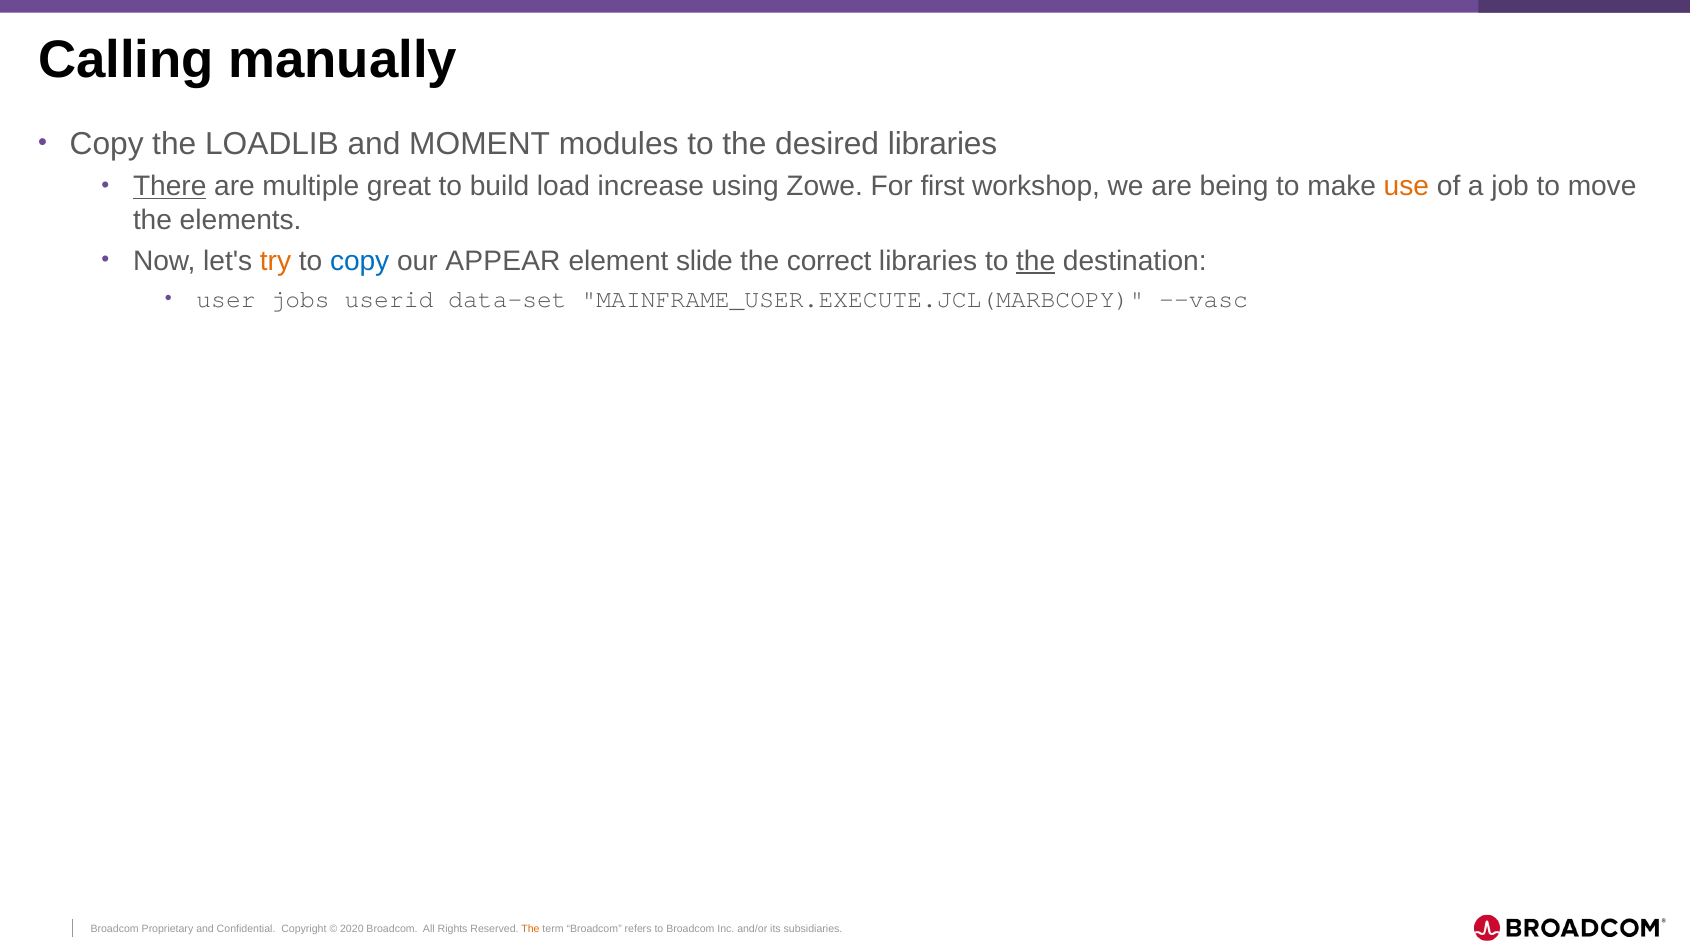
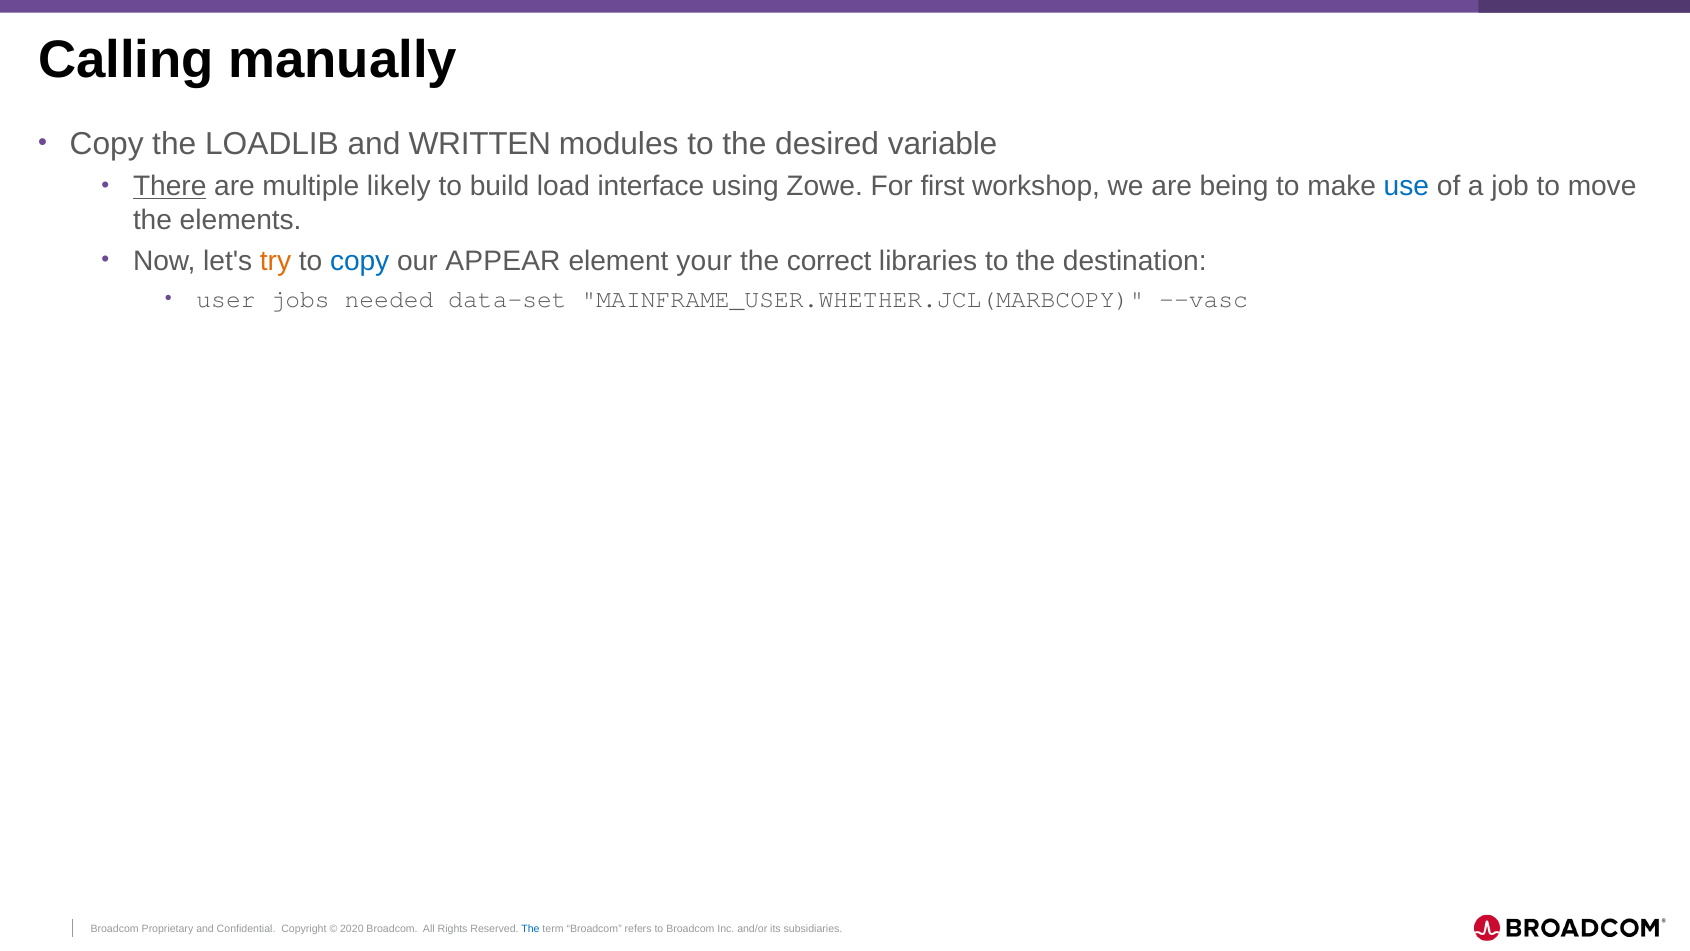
MOMENT: MOMENT -> WRITTEN
desired libraries: libraries -> variable
great: great -> likely
increase: increase -> interface
use colour: orange -> blue
slide: slide -> your
the at (1036, 261) underline: present -> none
userid: userid -> needed
MAINFRAME_USER.EXECUTE.JCL(MARBCOPY: MAINFRAME_USER.EXECUTE.JCL(MARBCOPY -> MAINFRAME_USER.WHETHER.JCL(MARBCOPY
The at (530, 929) colour: orange -> blue
